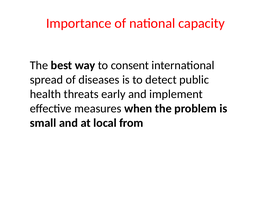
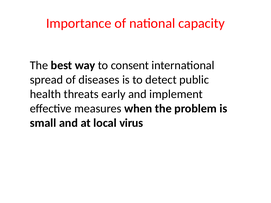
from: from -> virus
